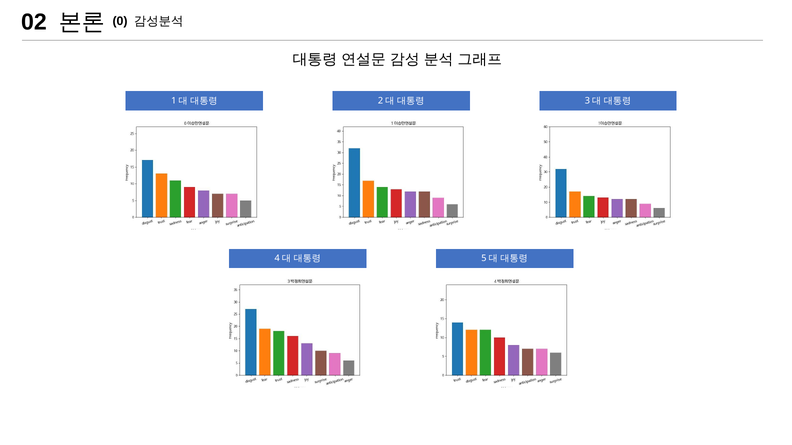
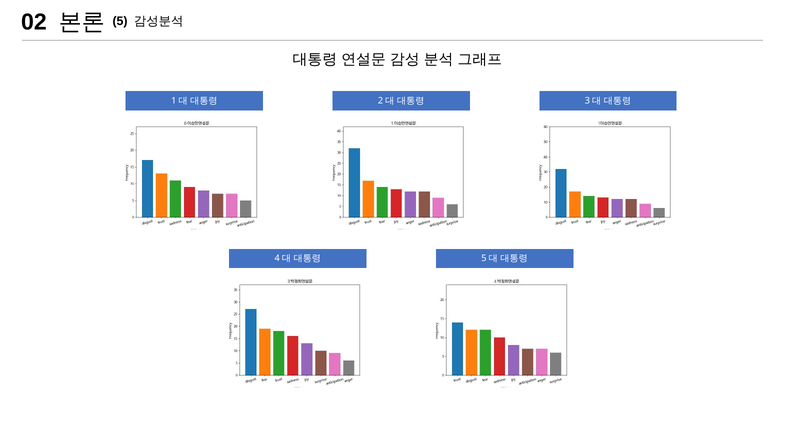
0: 0 -> 5
